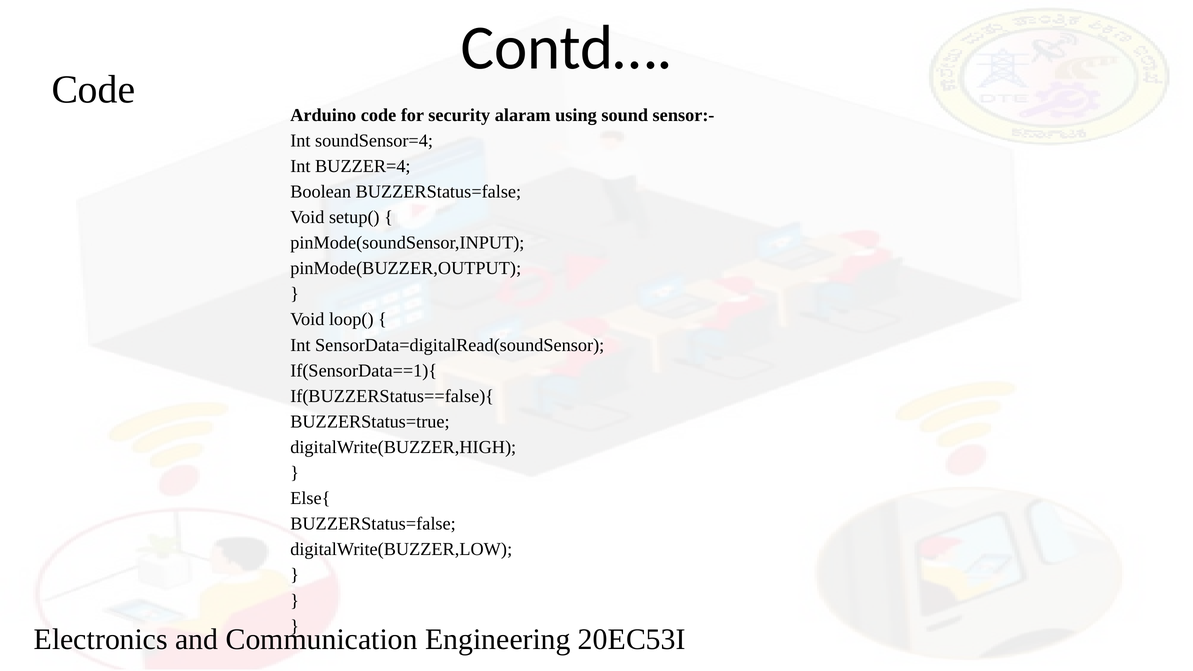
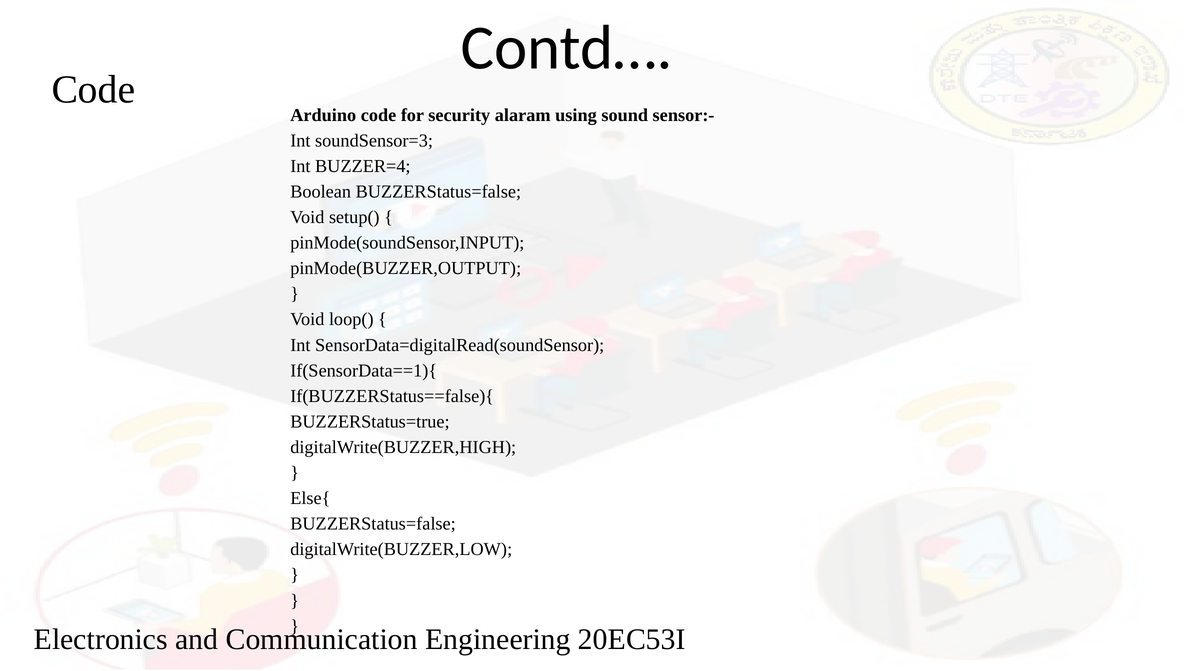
soundSensor=4: soundSensor=4 -> soundSensor=3
